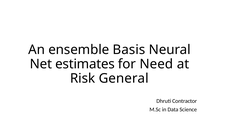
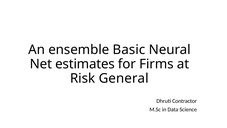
Basis: Basis -> Basic
Need: Need -> Firms
